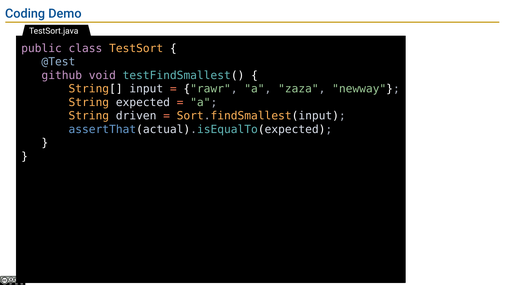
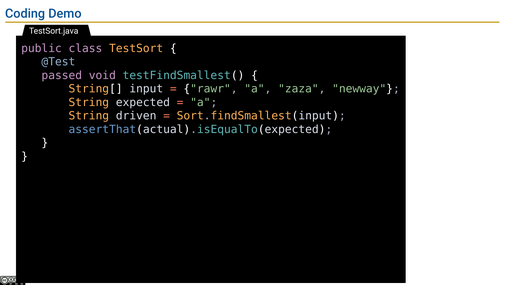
github: github -> passed
